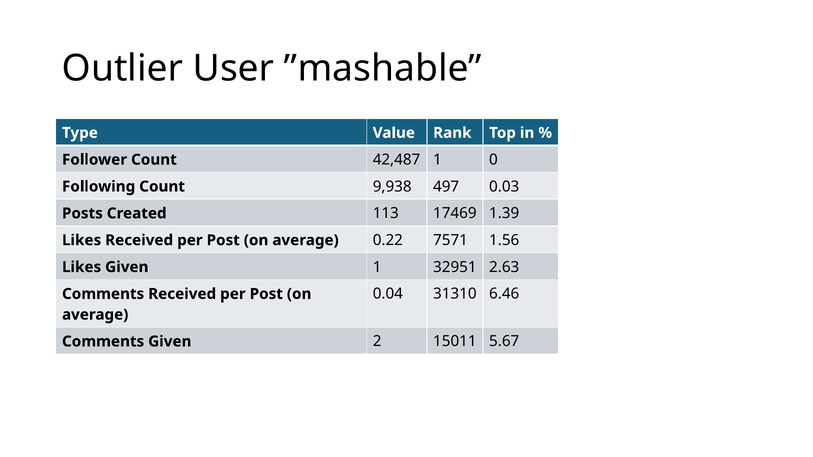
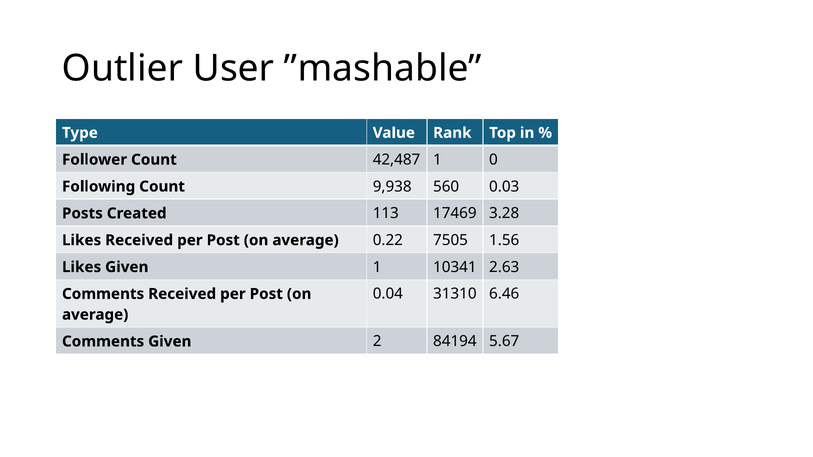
497: 497 -> 560
1.39: 1.39 -> 3.28
7571: 7571 -> 7505
32951: 32951 -> 10341
15011: 15011 -> 84194
